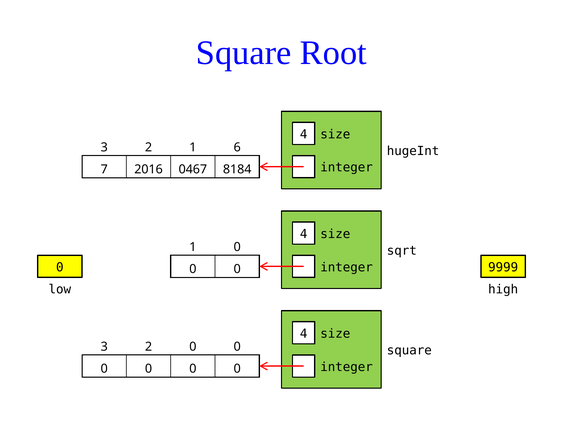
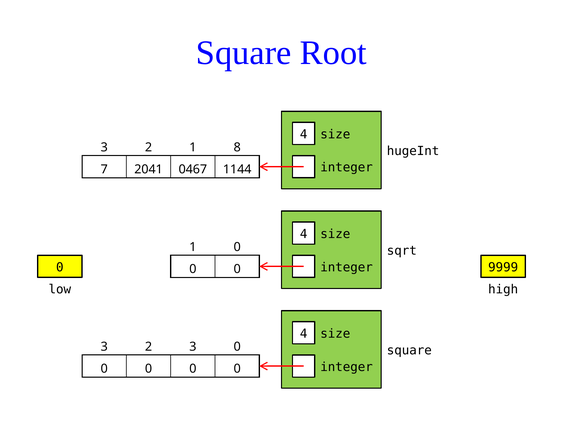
6: 6 -> 8
2016: 2016 -> 2041
8184: 8184 -> 1144
2 0: 0 -> 3
